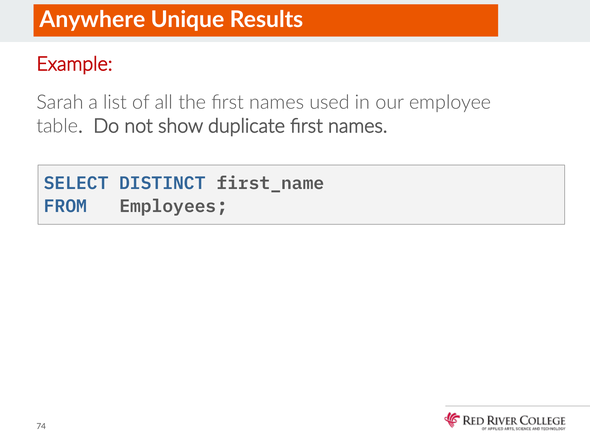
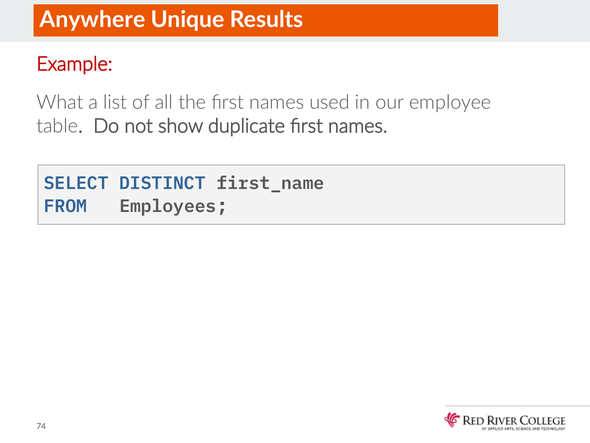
Sarah: Sarah -> What
